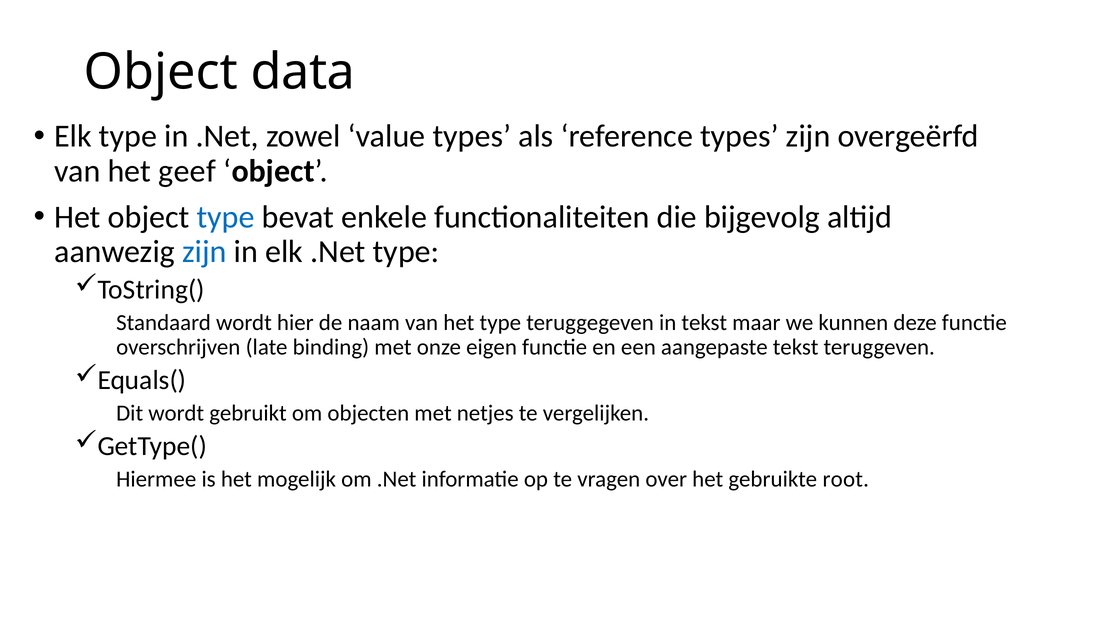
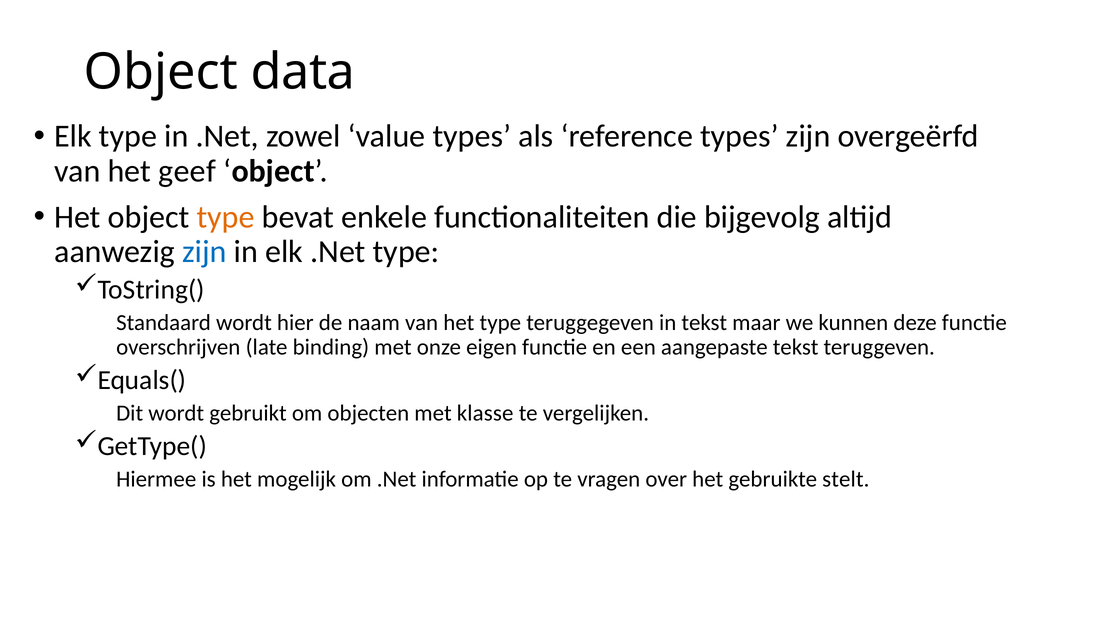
type at (226, 217) colour: blue -> orange
netjes: netjes -> klasse
root: root -> stelt
